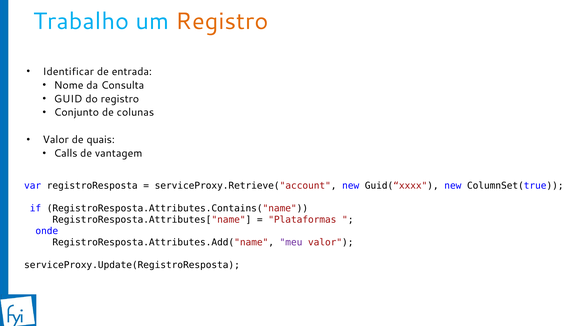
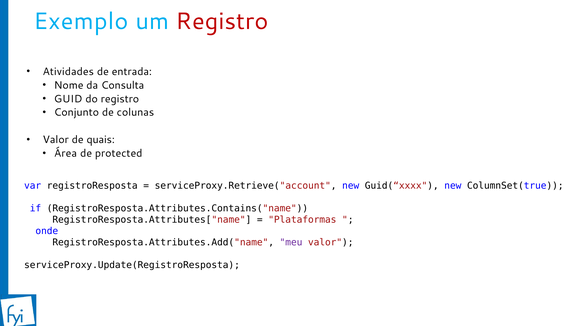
Trabalho: Trabalho -> Exemplo
Registro at (222, 21) colour: orange -> red
Identificar: Identificar -> Atividades
Calls: Calls -> Área
vantagem: vantagem -> protected
